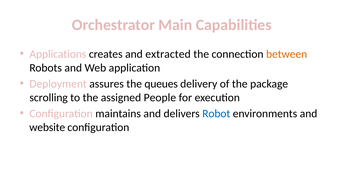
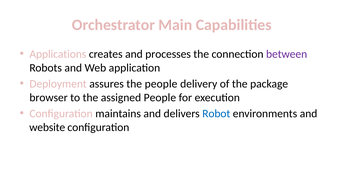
extracted: extracted -> processes
between colour: orange -> purple
the queues: queues -> people
scrolling: scrolling -> browser
